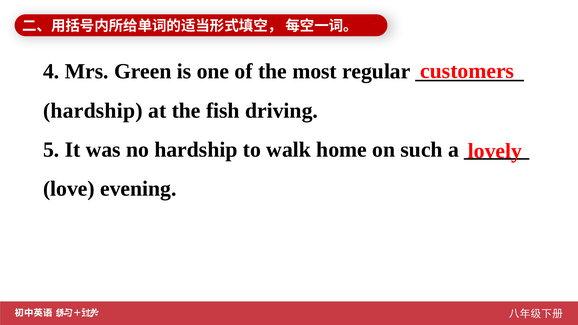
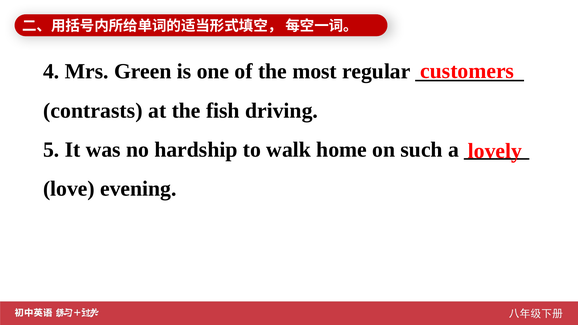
hardship at (93, 111): hardship -> contrasts
